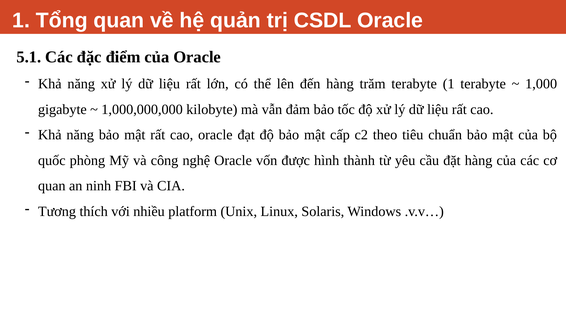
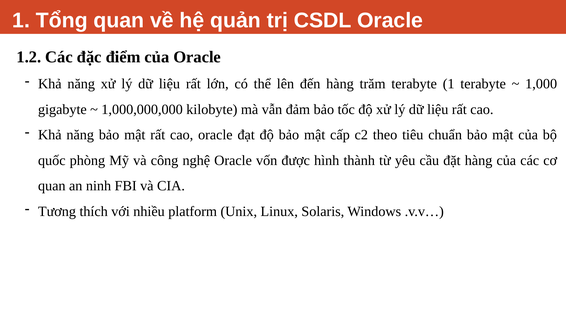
5.1: 5.1 -> 1.2
